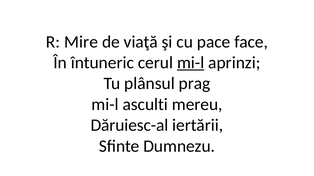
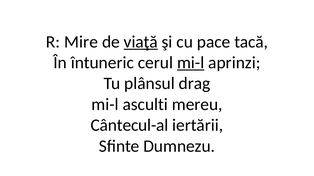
viaţă underline: none -> present
face: face -> tacă
prag: prag -> drag
Dăruiesc-al: Dăruiesc-al -> Cântecul-al
